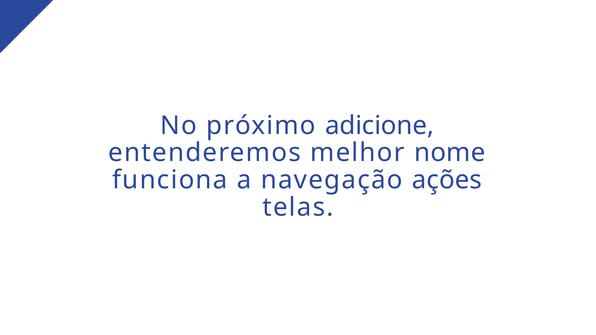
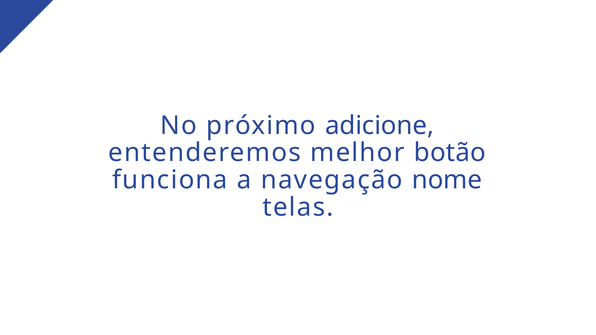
nome: nome -> botão
ações: ações -> nome
